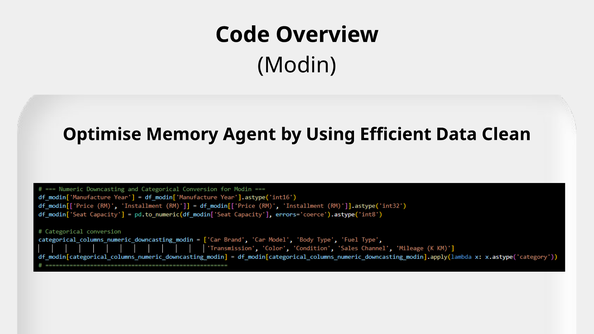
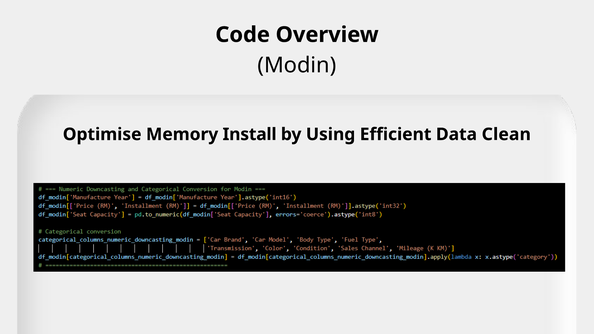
Agent: Agent -> Install
